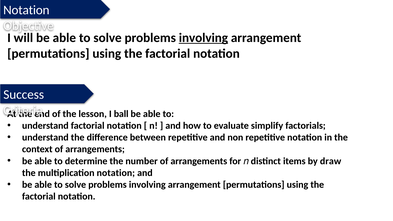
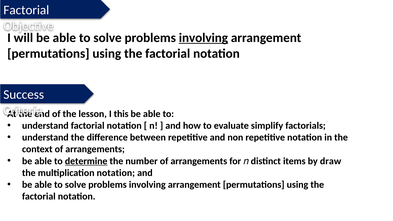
Notation at (26, 10): Notation -> Factorial
ball: ball -> this
determine underline: none -> present
